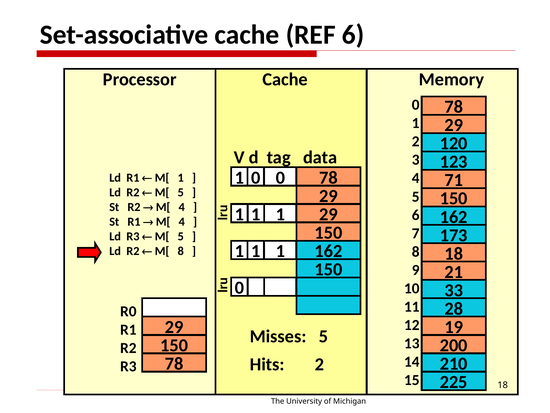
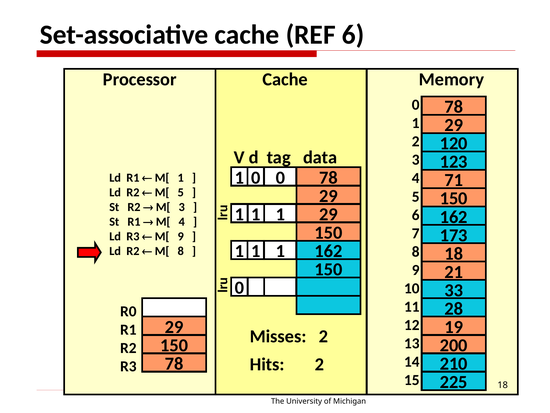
4 at (182, 207): 4 -> 3
5 at (181, 236): 5 -> 9
Misses 5: 5 -> 2
